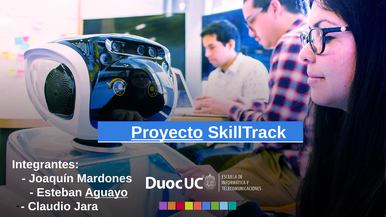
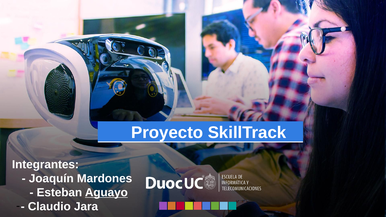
Proyecto underline: present -> none
